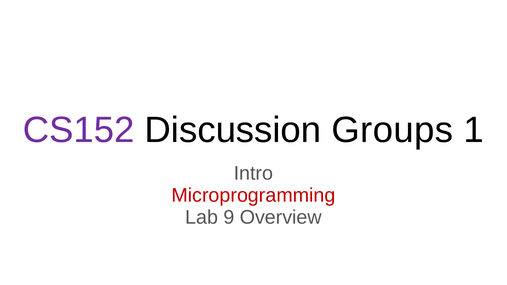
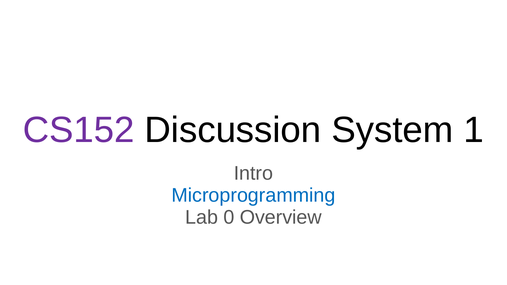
Groups: Groups -> System
Microprogramming colour: red -> blue
9: 9 -> 0
